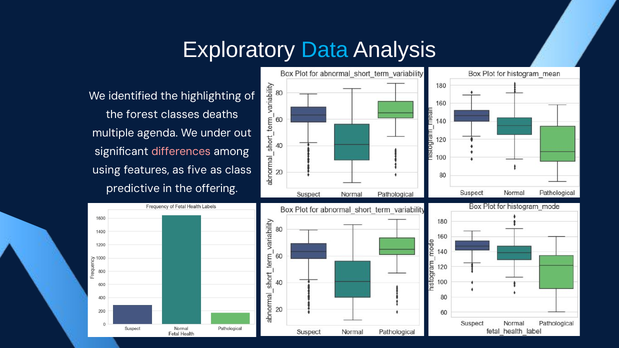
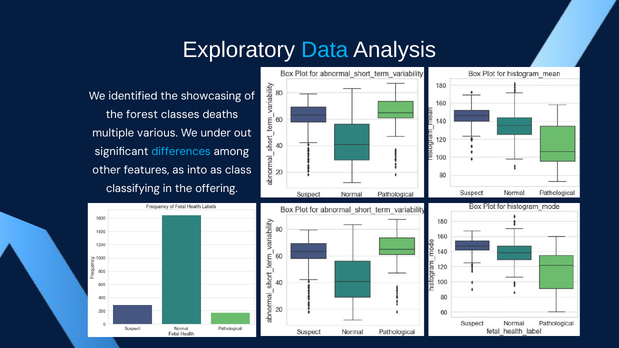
highlighting: highlighting -> showcasing
agenda: agenda -> various
differences colour: pink -> light blue
using: using -> other
five: five -> into
predictive: predictive -> classifying
